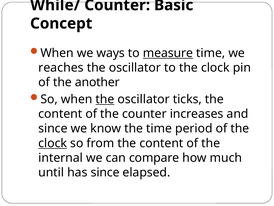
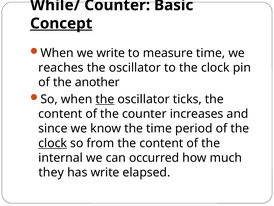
Concept underline: none -> present
we ways: ways -> write
measure underline: present -> none
compare: compare -> occurred
until: until -> they
has since: since -> write
